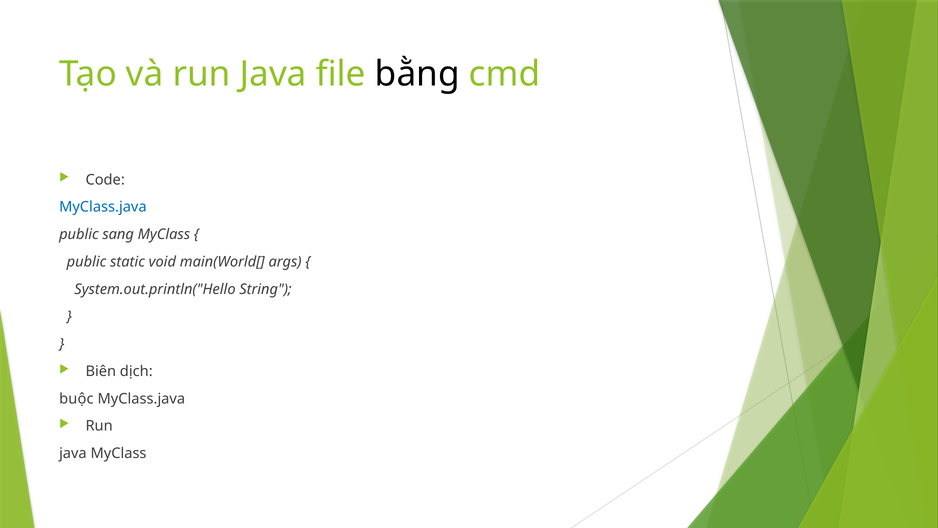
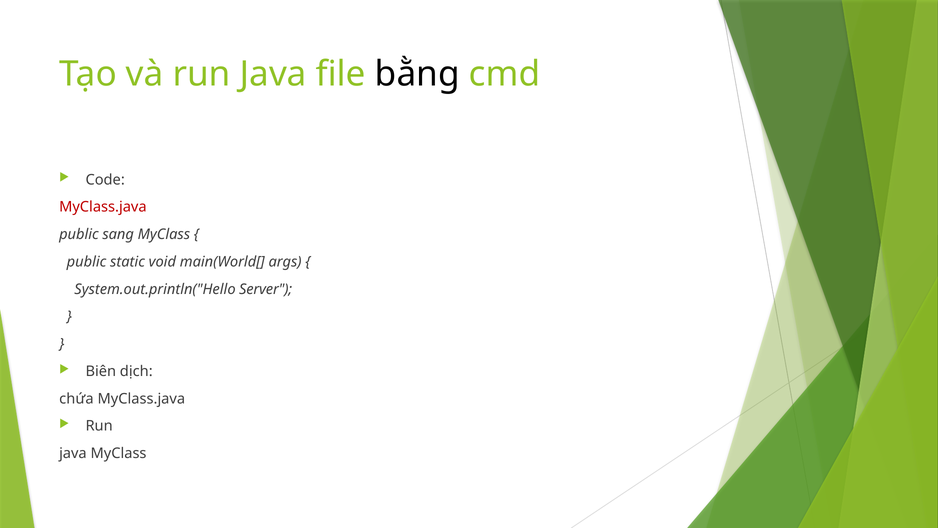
MyClass.java at (103, 207) colour: blue -> red
String: String -> Server
buộc: buộc -> chứa
